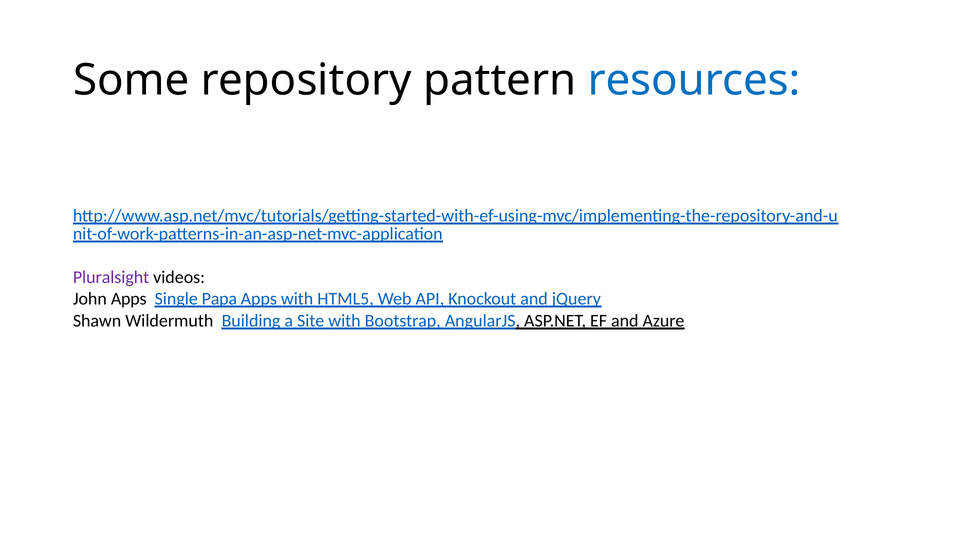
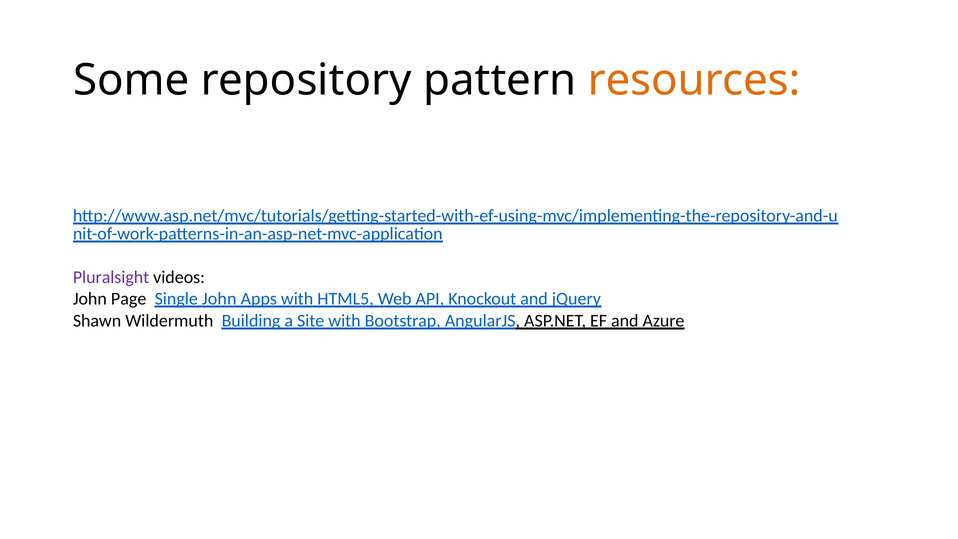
resources colour: blue -> orange
John Apps: Apps -> Page
Single Papa: Papa -> John
